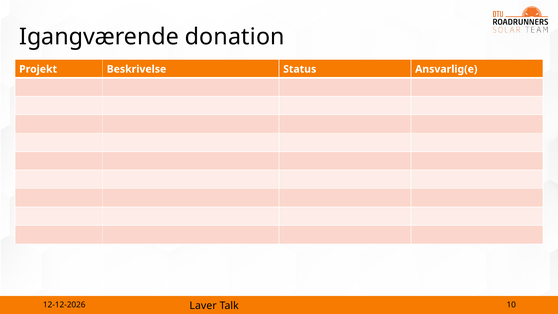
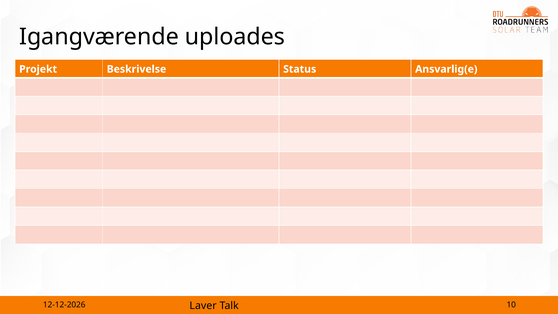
donation: donation -> uploades
